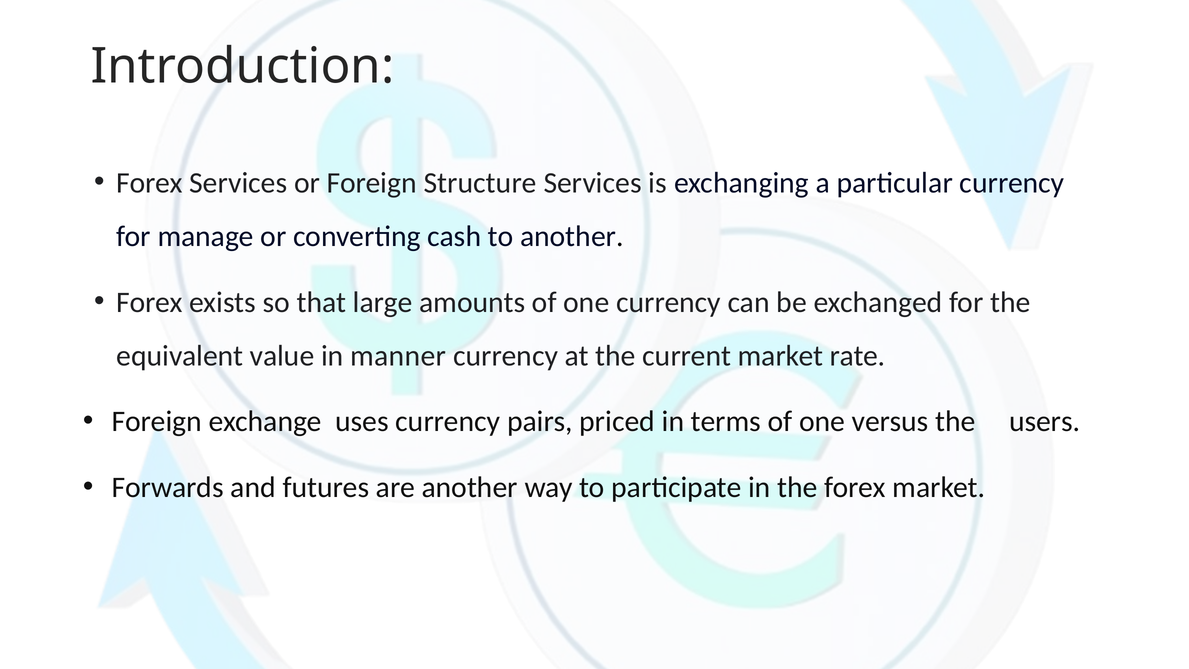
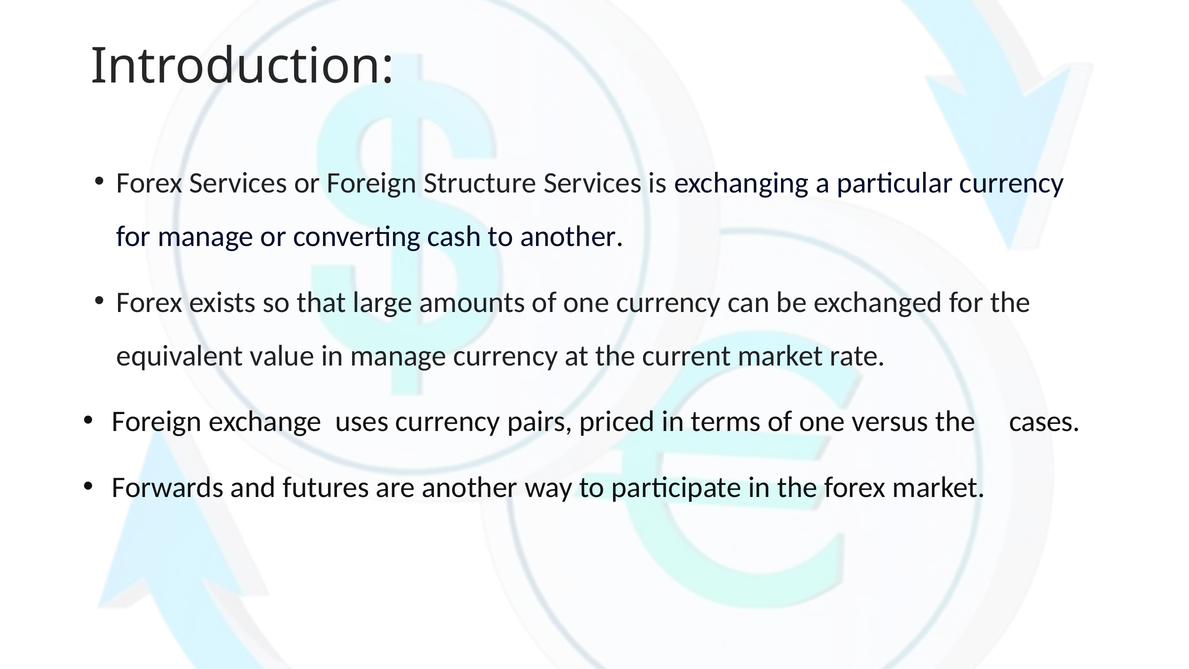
in manner: manner -> manage
users: users -> cases
